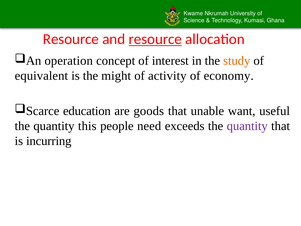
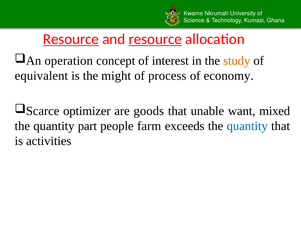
Resource at (71, 39) underline: none -> present
activity: activity -> process
education: education -> optimizer
useful: useful -> mixed
this: this -> part
need: need -> farm
quantity at (247, 126) colour: purple -> blue
incurring: incurring -> activities
